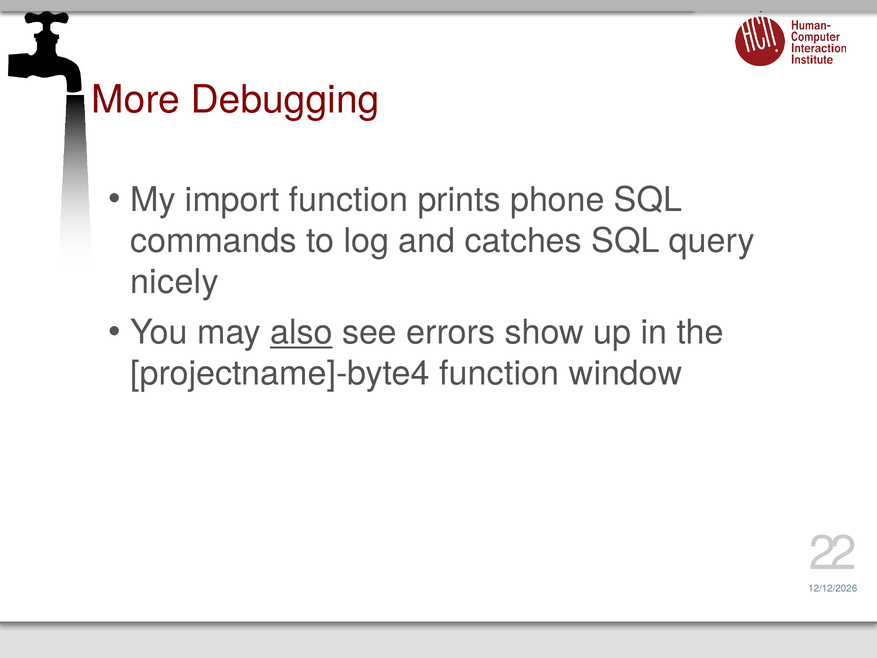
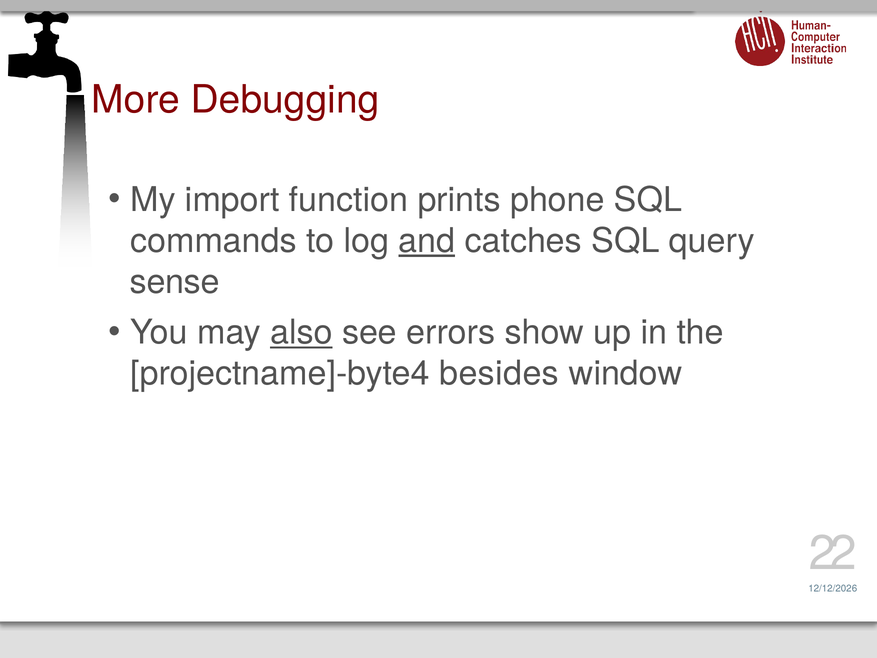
and underline: none -> present
nicely: nicely -> sense
projectname]-byte4 function: function -> besides
